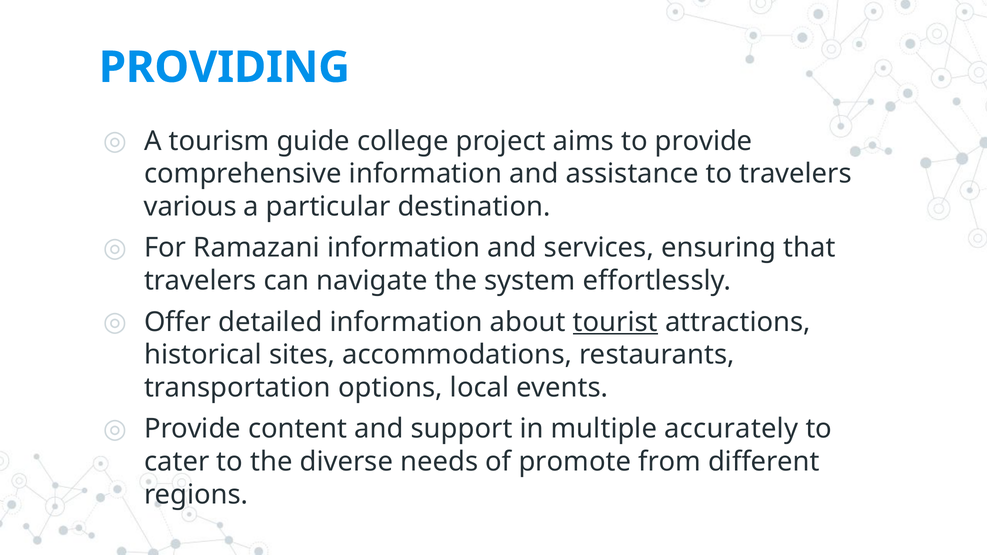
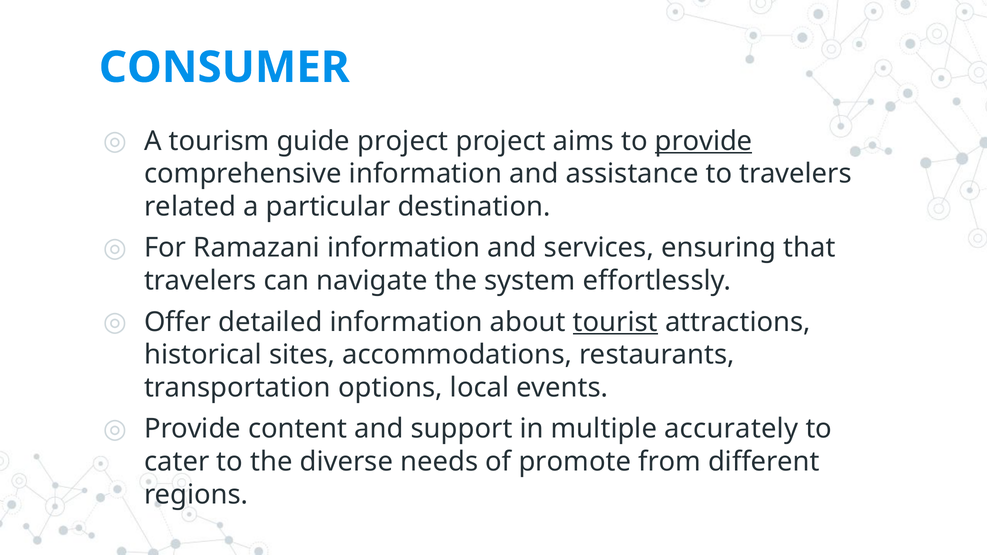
PROVIDING: PROVIDING -> CONSUMER
guide college: college -> project
provide at (704, 141) underline: none -> present
various: various -> related
